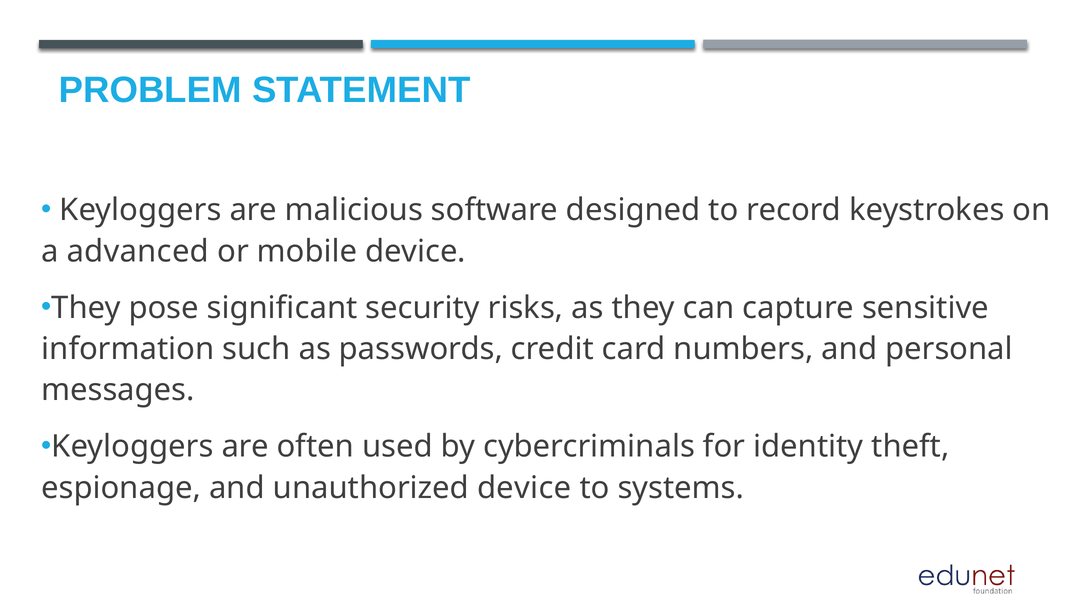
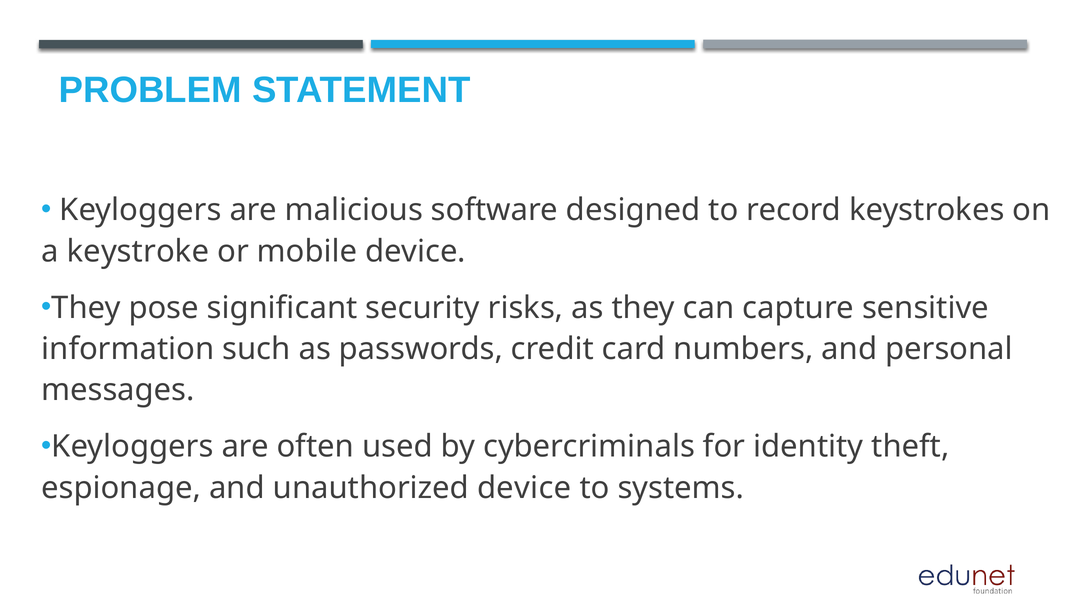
advanced: advanced -> keystroke
